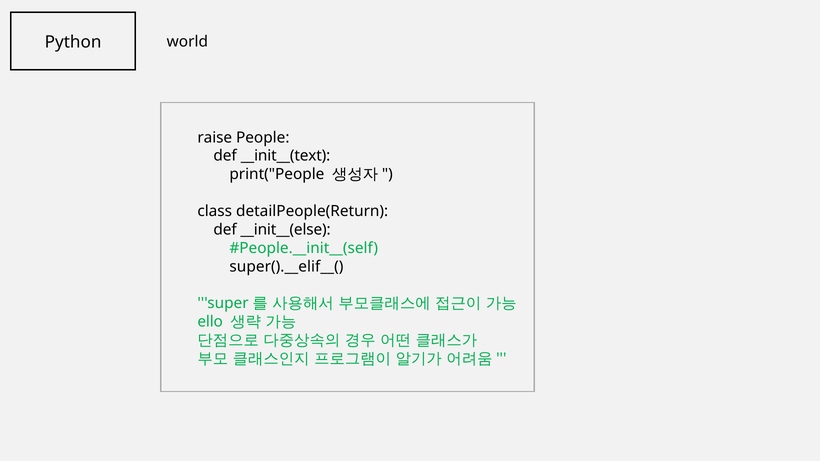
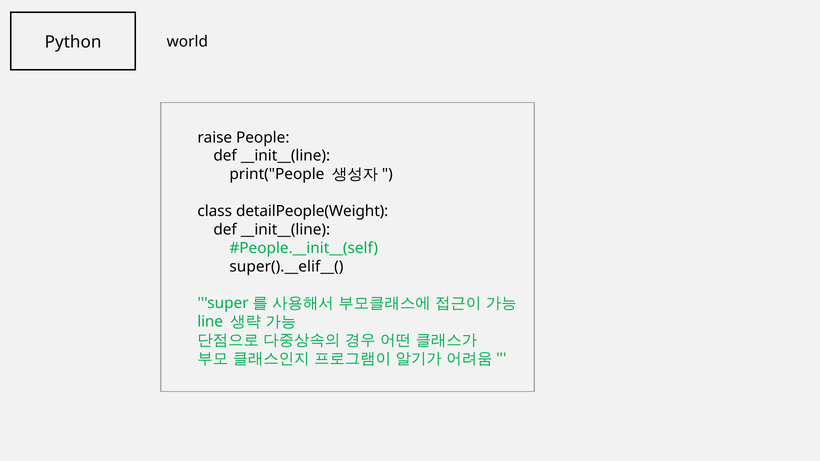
__init__(text at (286, 156): __init__(text -> __init__(line
detailPeople(Return: detailPeople(Return -> detailPeople(Weight
__init__(else at (286, 230): __init__(else -> __init__(line
ello: ello -> line
